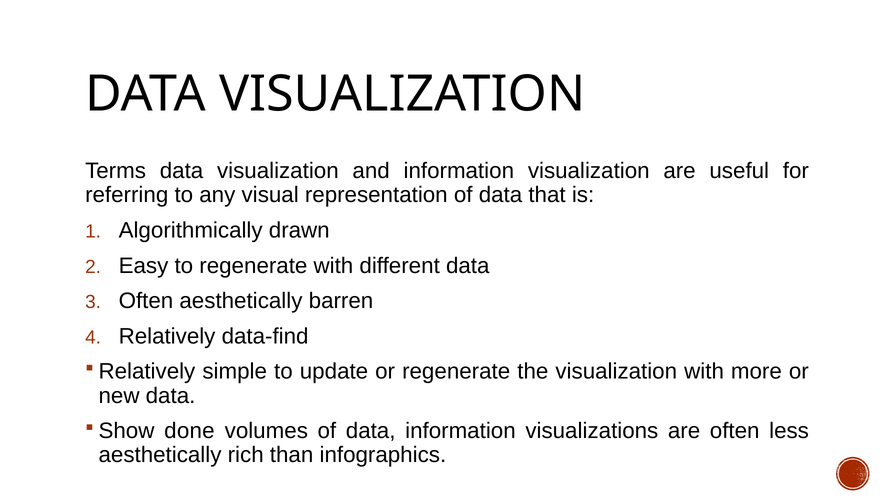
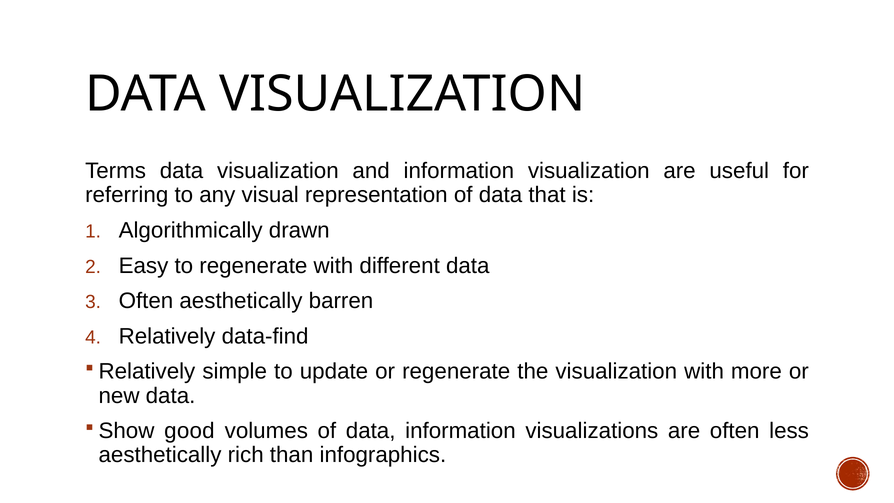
done: done -> good
